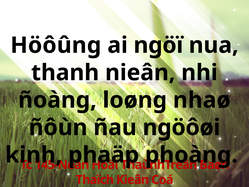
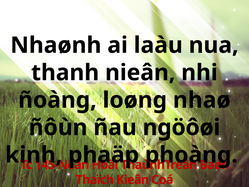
Höôûng: Höôûng -> Nhaønh
ngöï: ngöï -> laàu
